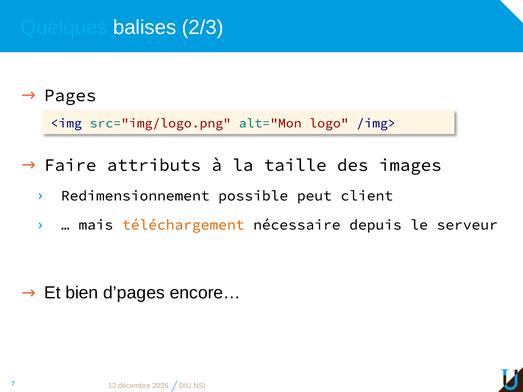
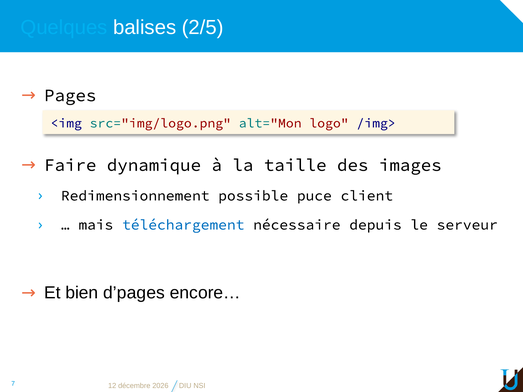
2/3: 2/3 -> 2/5
attributs: attributs -> dynamique
peut: peut -> puce
téléchargement colour: orange -> blue
